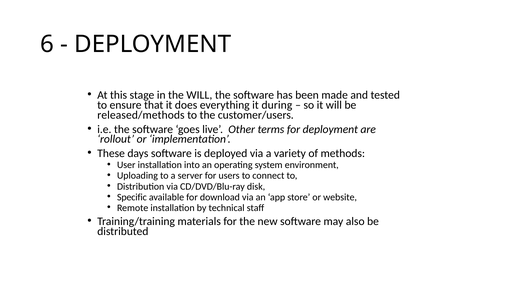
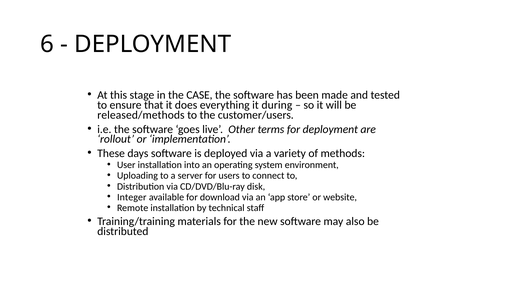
the WILL: WILL -> CASE
Specific: Specific -> Integer
